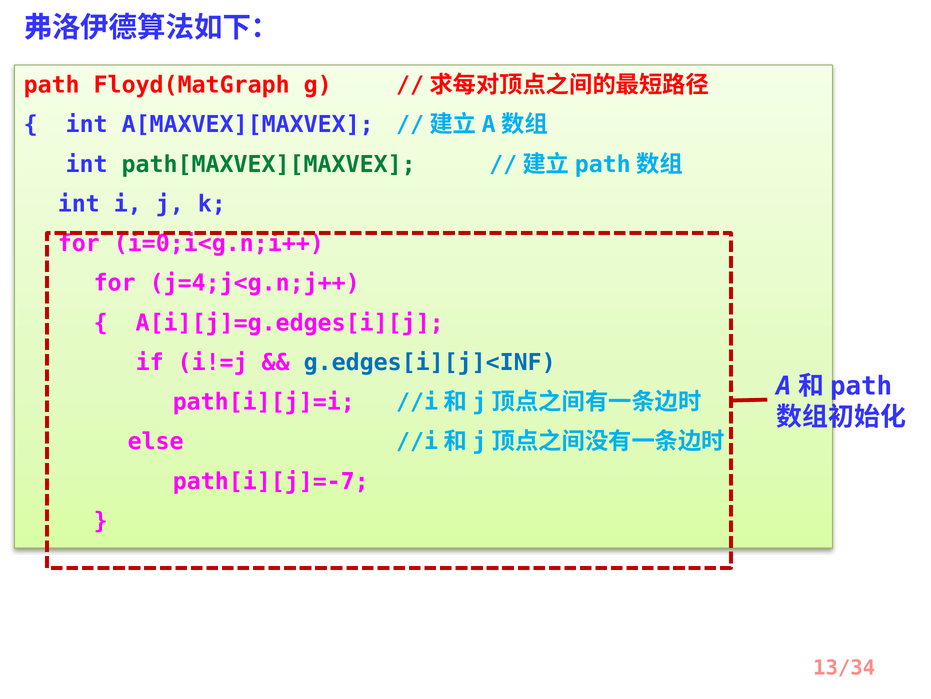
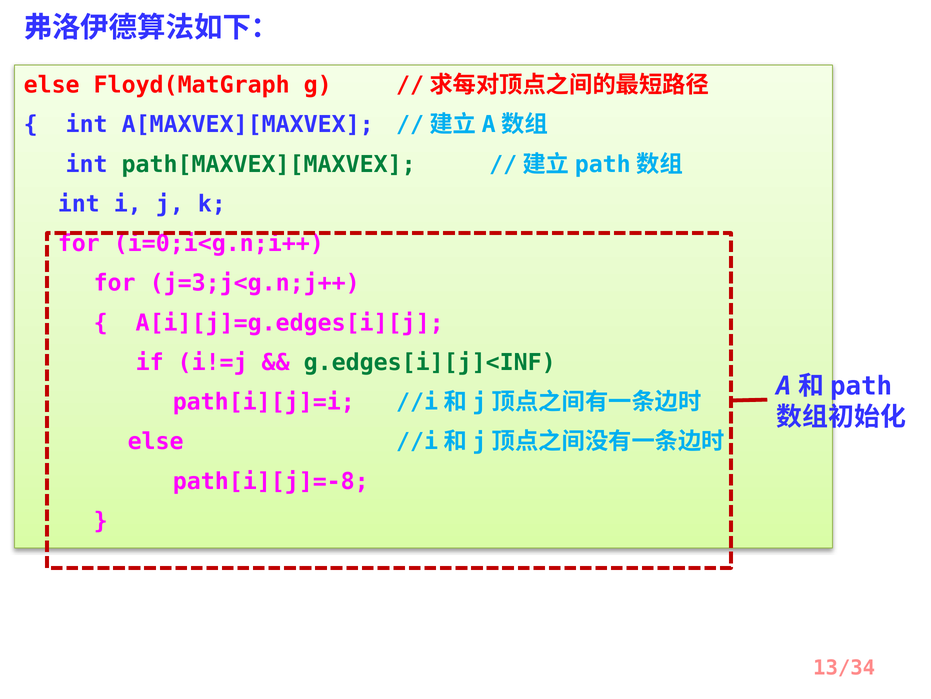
path at (52, 85): path -> else
j=4;j<g.n;j++: j=4;j<g.n;j++ -> j=3;j<g.n;j++
g.edges[i][j]<INF colour: blue -> green
path[i][j]=-7: path[i][j]=-7 -> path[i][j]=-8
